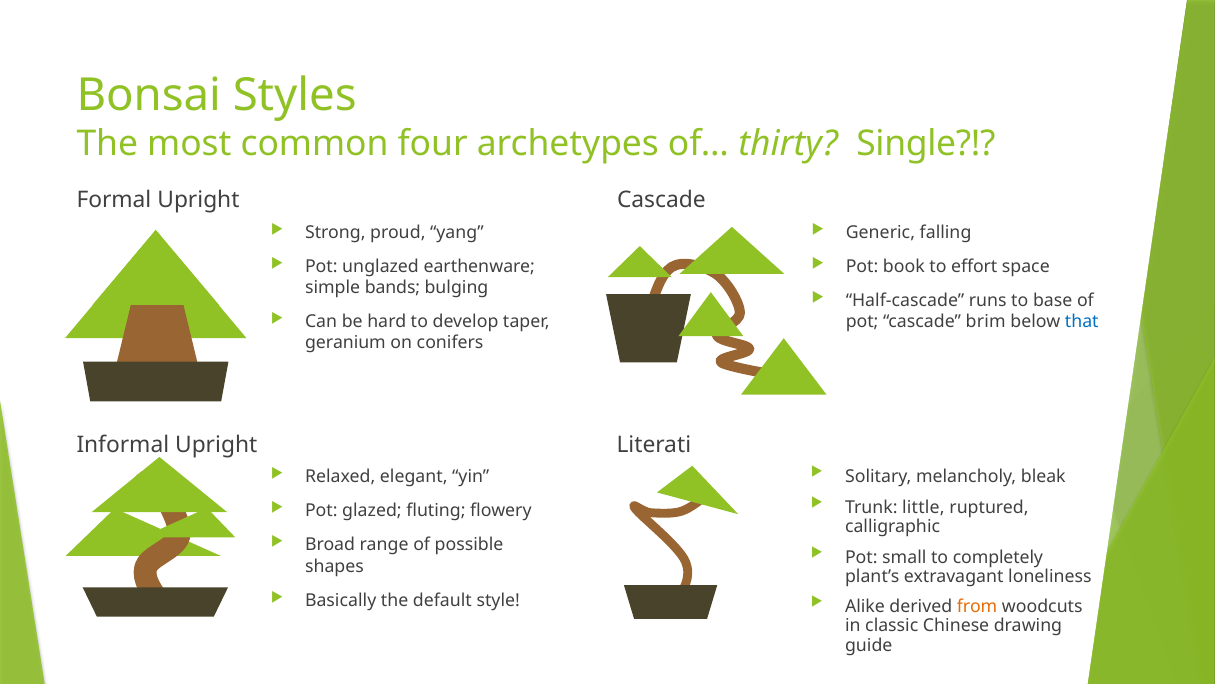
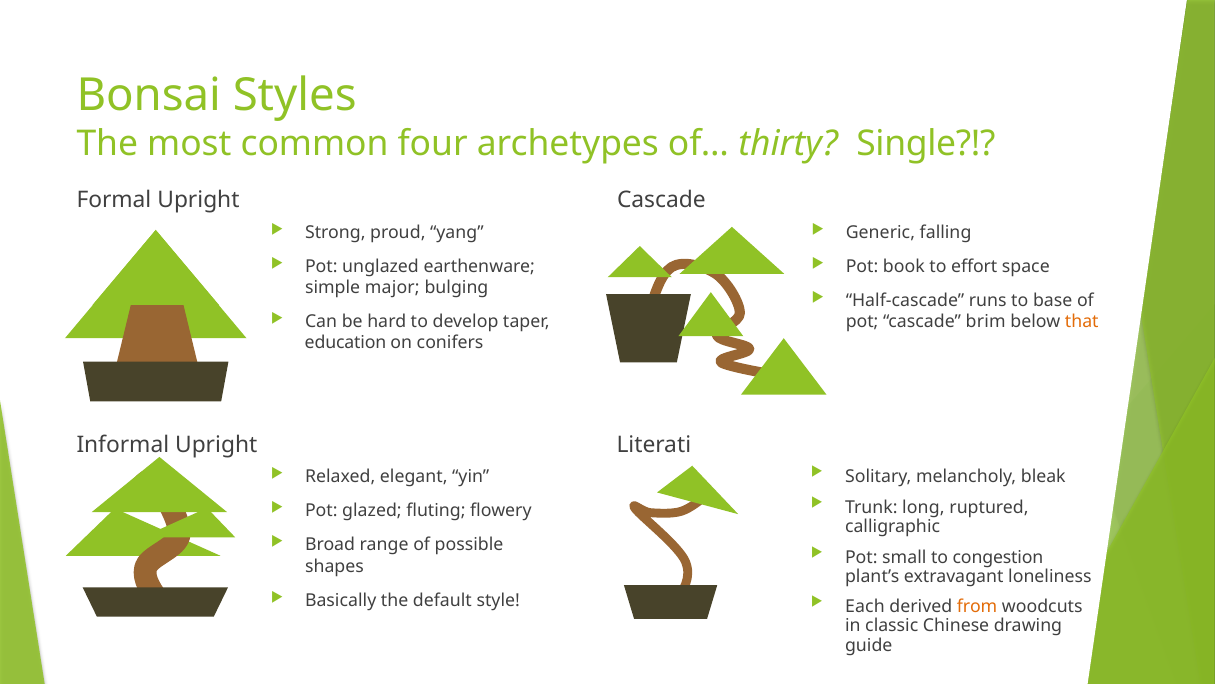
bands: bands -> major
that colour: blue -> orange
geranium: geranium -> education
little: little -> long
completely: completely -> congestion
Alike: Alike -> Each
